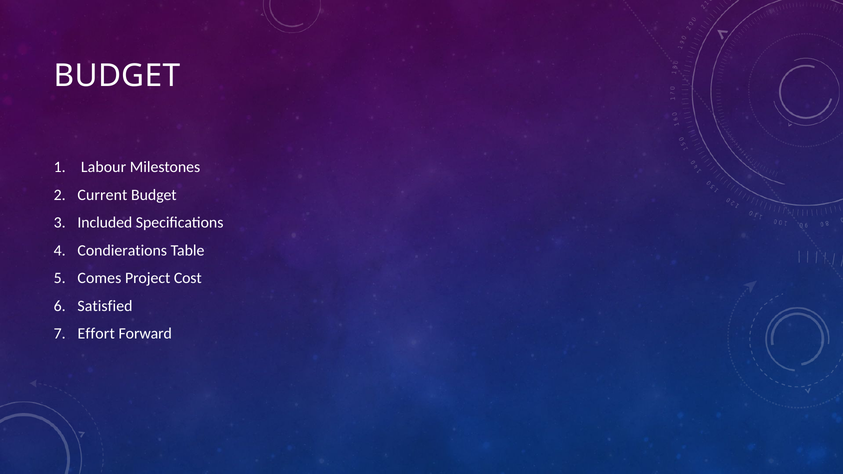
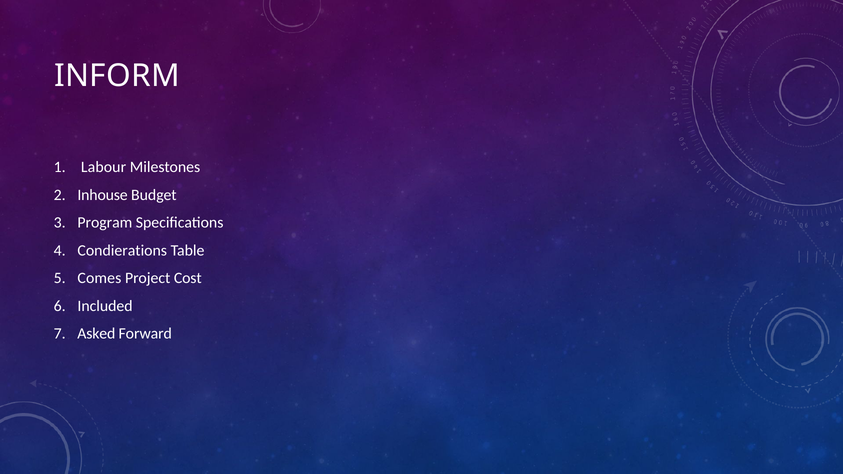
BUDGET at (117, 76): BUDGET -> INFORM
Current: Current -> Inhouse
Included: Included -> Program
Satisfied: Satisfied -> Included
Effort: Effort -> Asked
